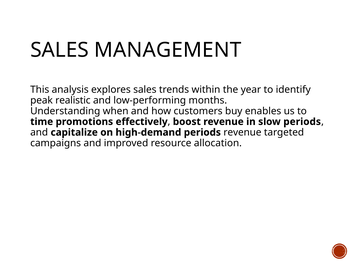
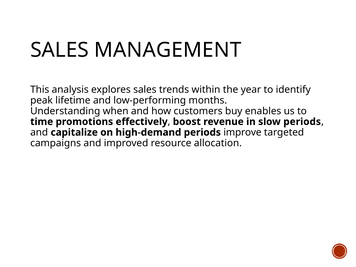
realistic: realistic -> lifetime
periods revenue: revenue -> improve
